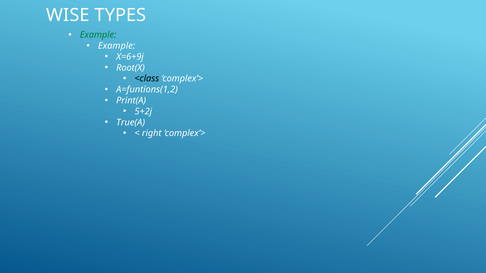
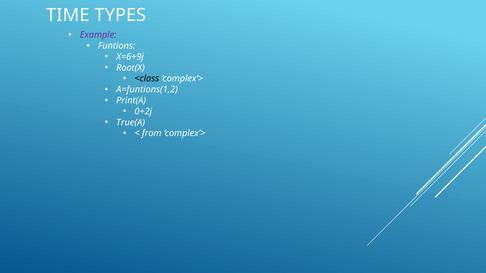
WISE: WISE -> TIME
Example at (98, 35) colour: green -> purple
Example at (117, 46): Example -> Funtions
5+2j: 5+2j -> 0+2j
right: right -> from
